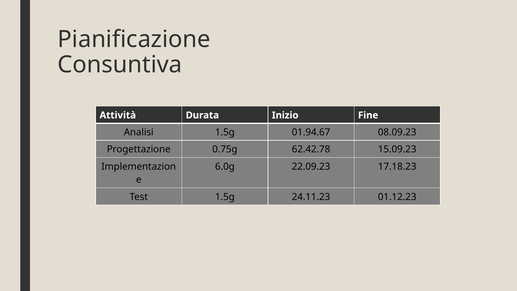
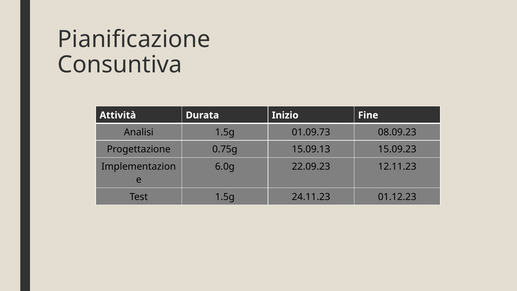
01.94.67: 01.94.67 -> 01.09.73
62.42.78: 62.42.78 -> 15.09.13
17.18.23: 17.18.23 -> 12.11.23
